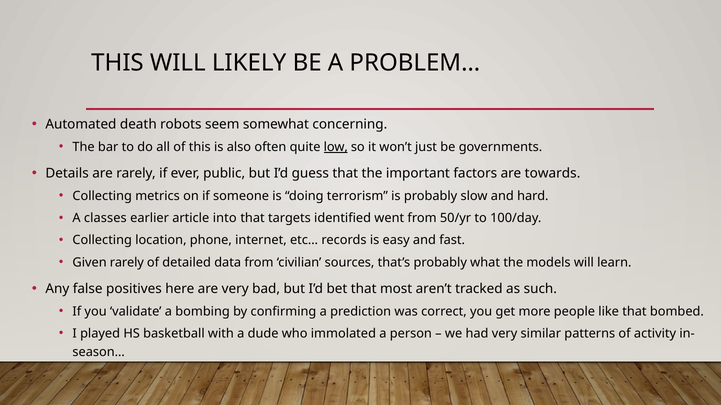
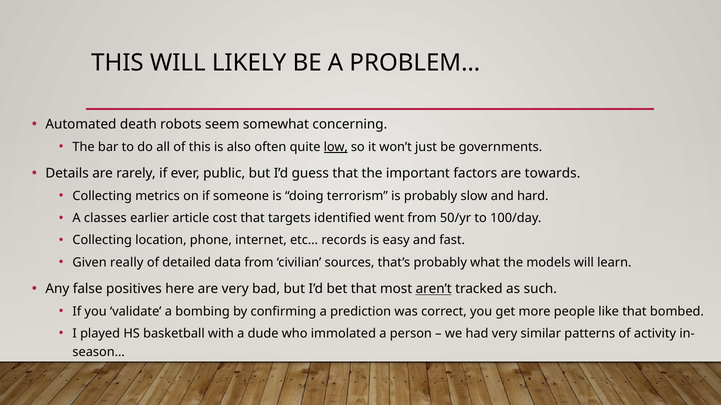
into: into -> cost
Given rarely: rarely -> really
aren’t underline: none -> present
